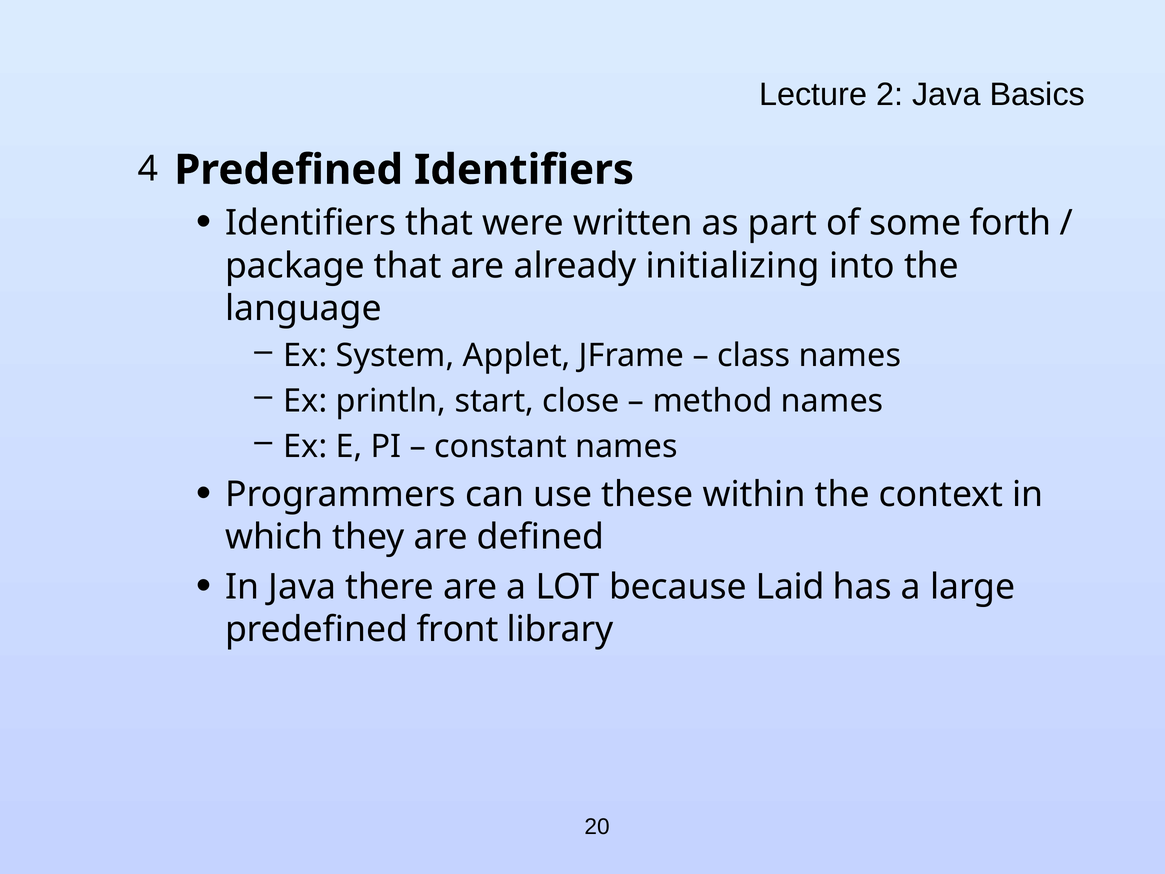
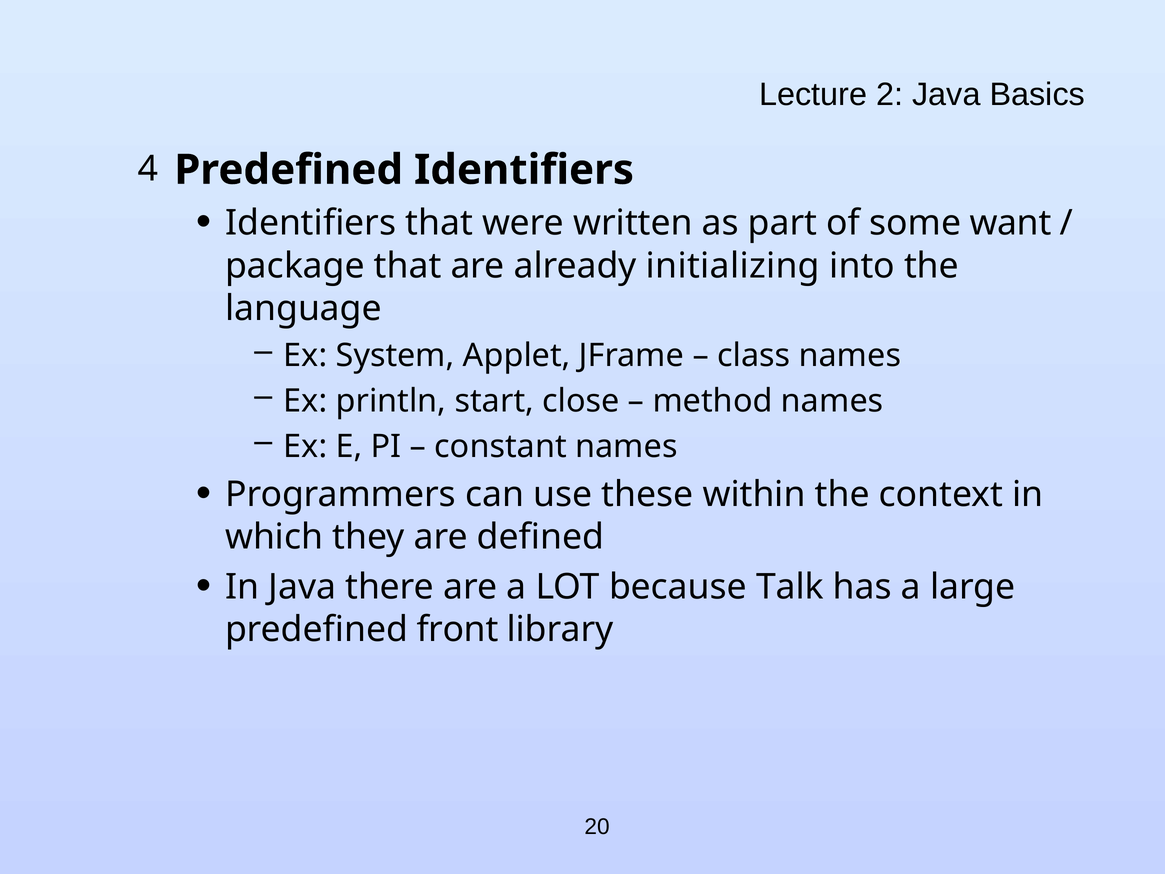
forth: forth -> want
Laid: Laid -> Talk
